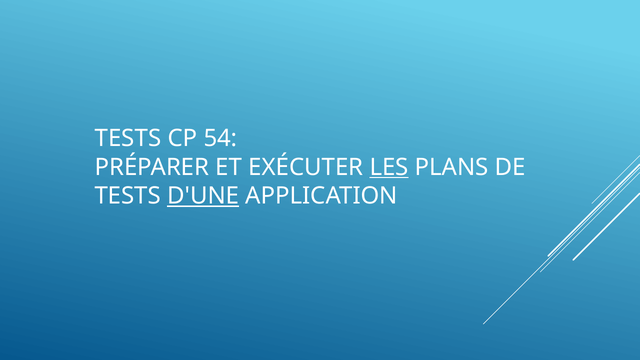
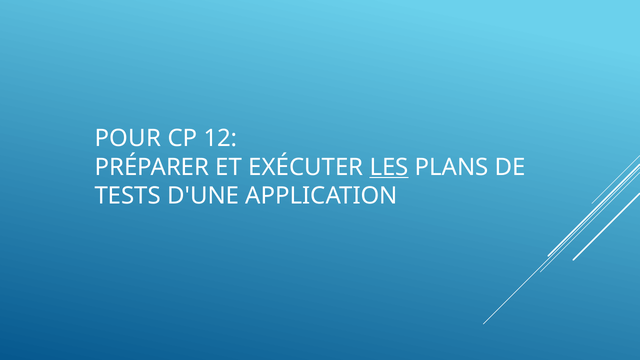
TESTS at (128, 138): TESTS -> POUR
54: 54 -> 12
D'UNE underline: present -> none
